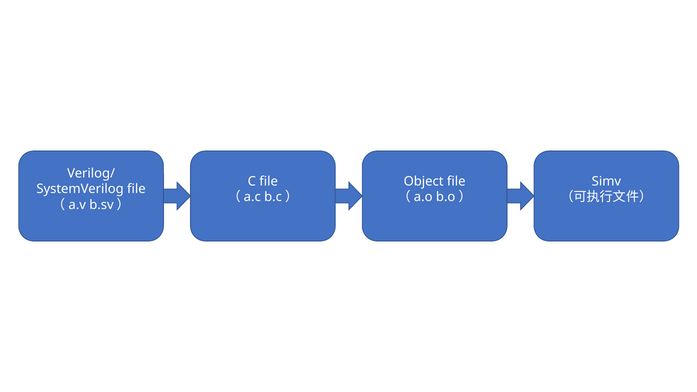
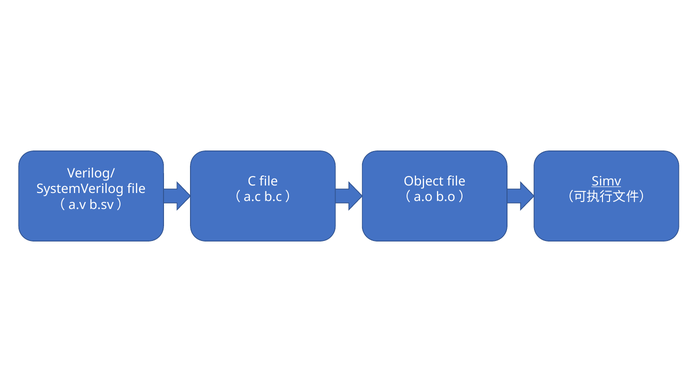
Simv underline: none -> present
